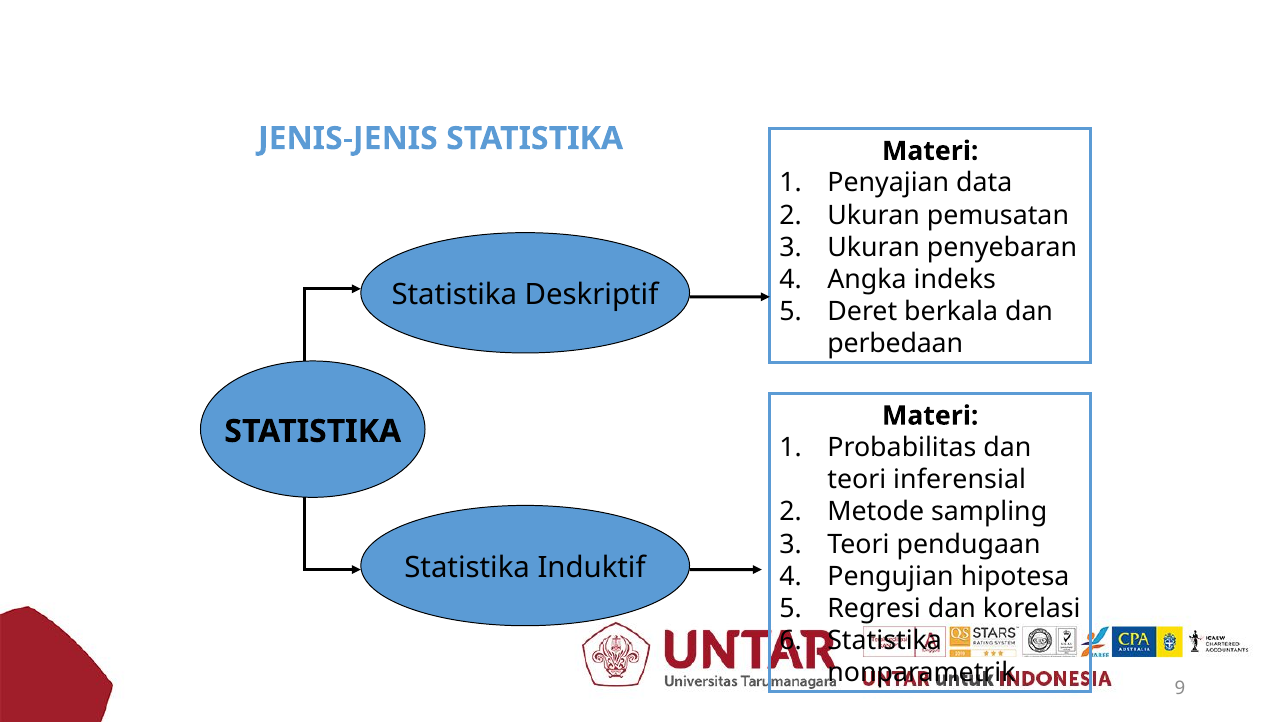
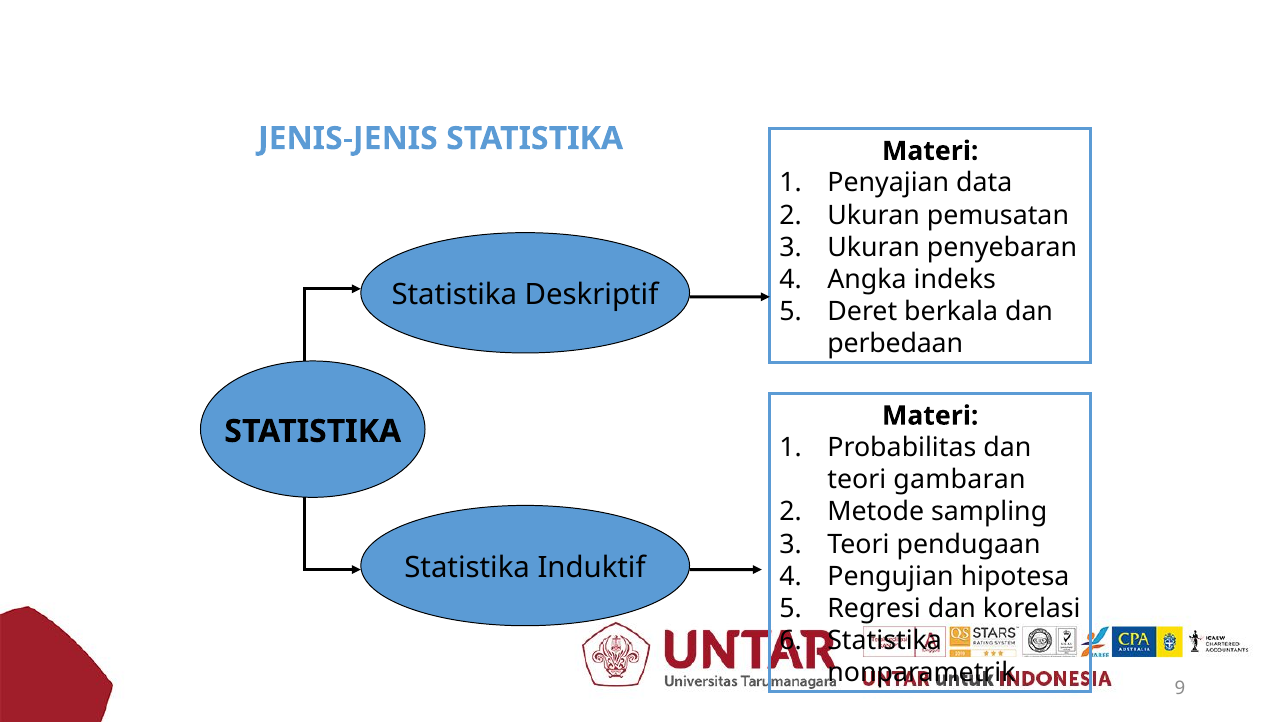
inferensial: inferensial -> gambaran
